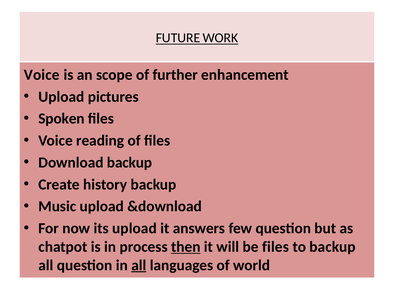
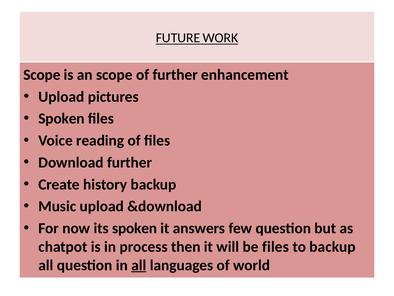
Voice at (42, 75): Voice -> Scope
Download backup: backup -> further
its upload: upload -> spoken
then underline: present -> none
